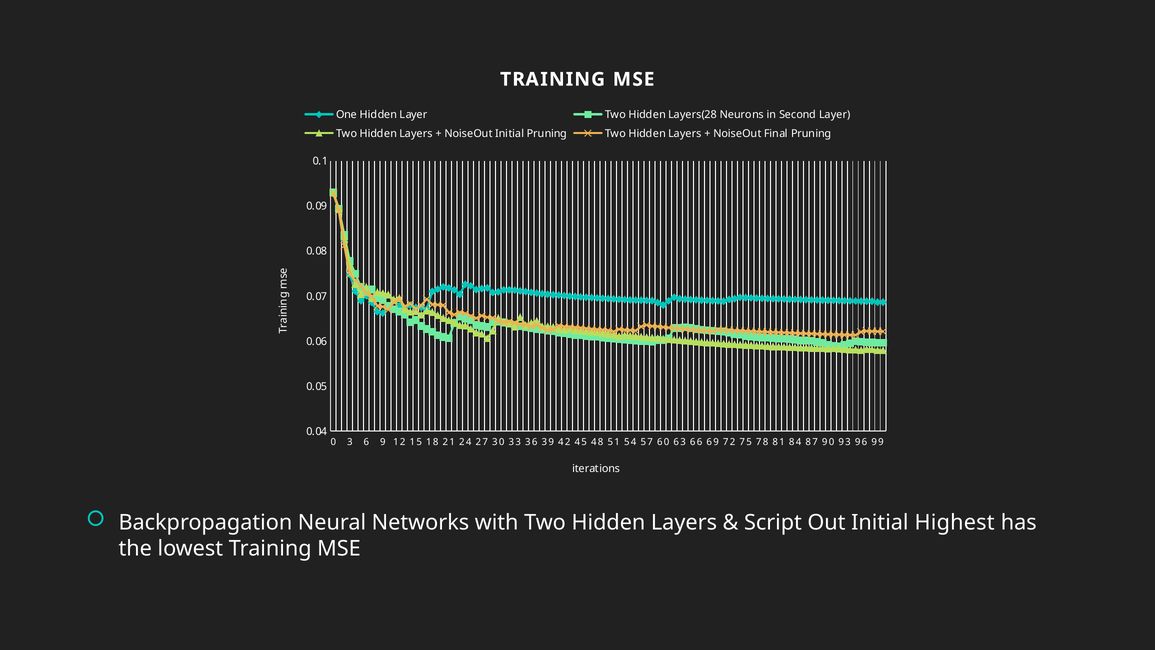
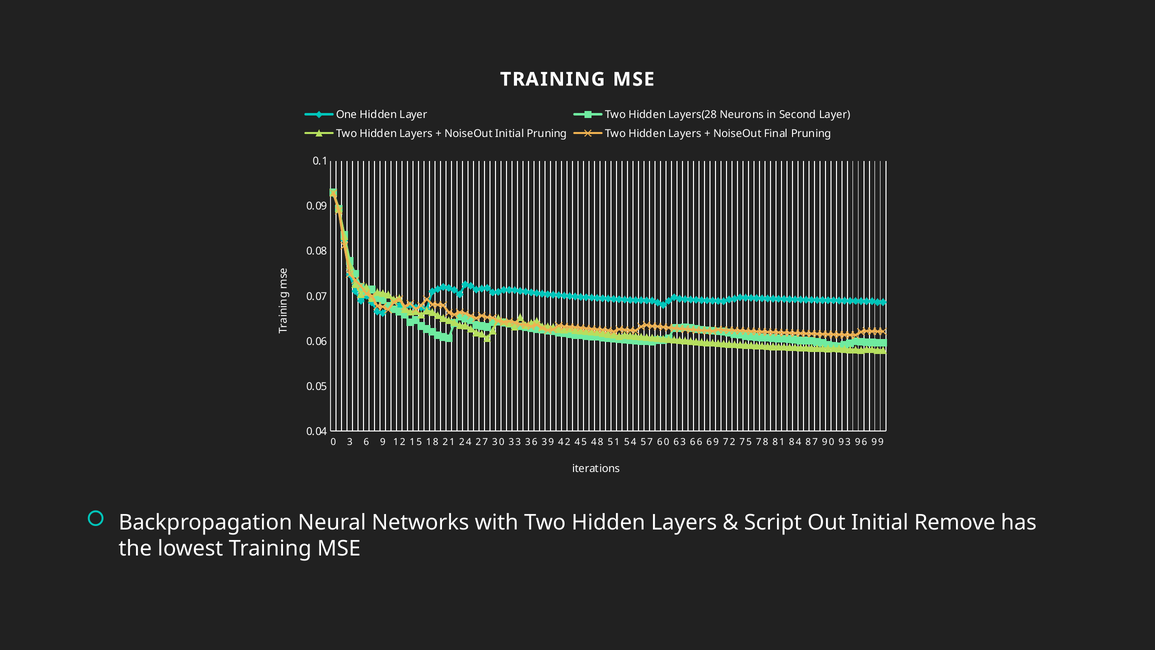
Highest: Highest -> Remove
